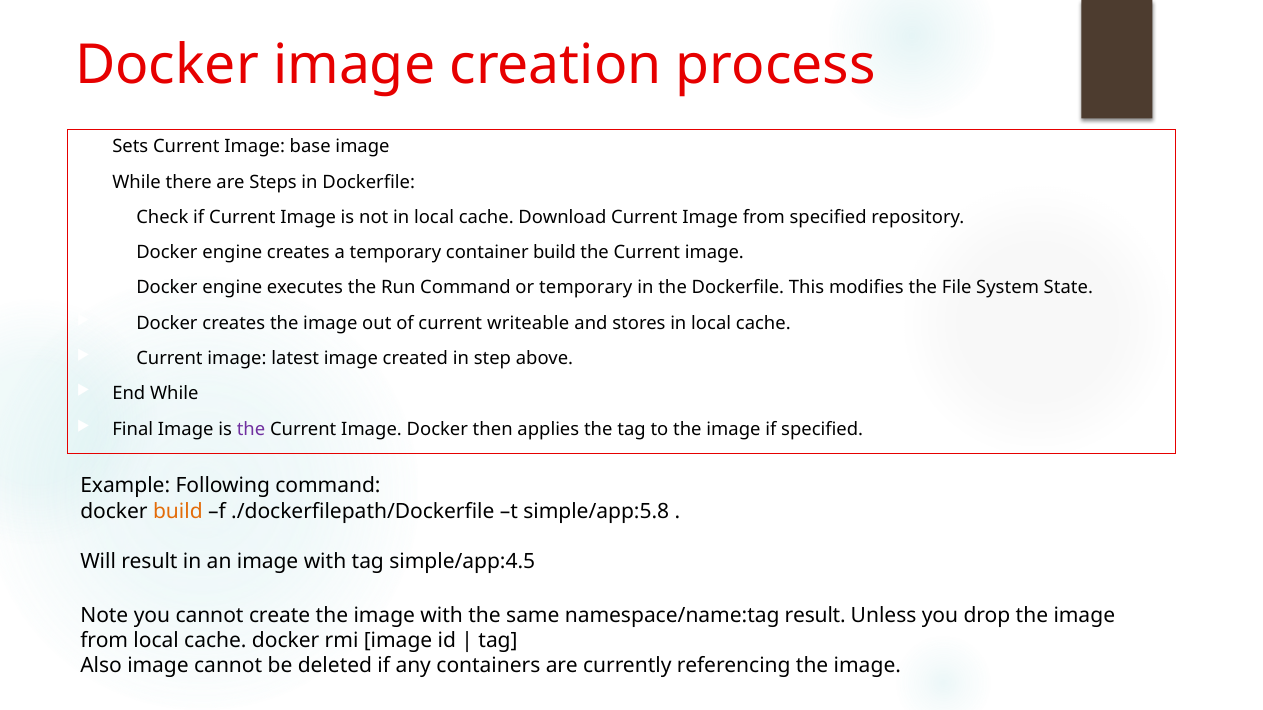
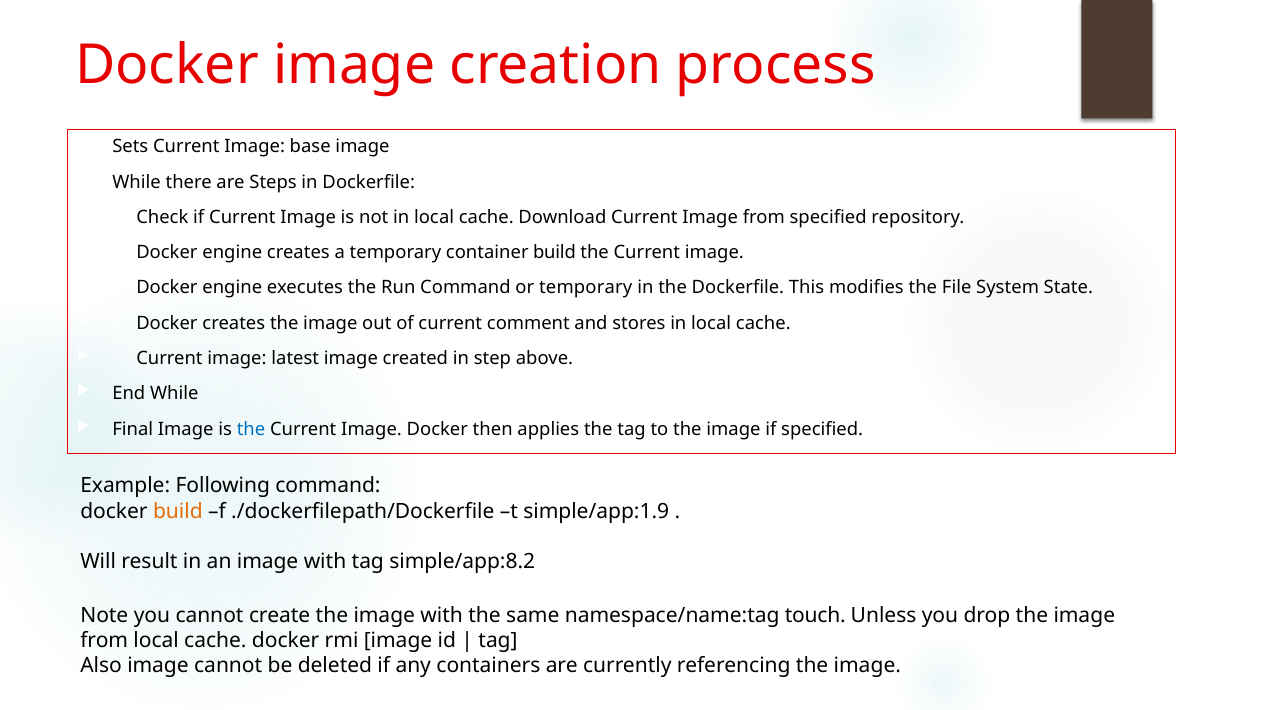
writeable: writeable -> comment
the at (251, 429) colour: purple -> blue
simple/app:5.8: simple/app:5.8 -> simple/app:1.9
simple/app:4.5: simple/app:4.5 -> simple/app:8.2
namespace/name:tag result: result -> touch
